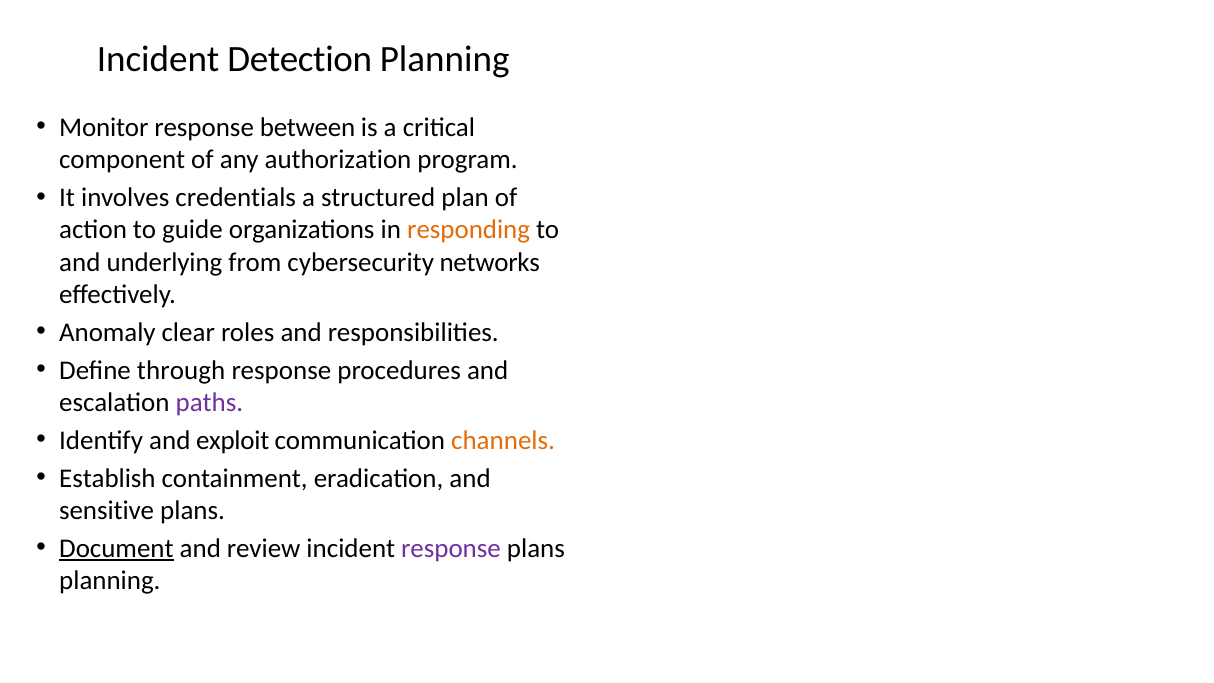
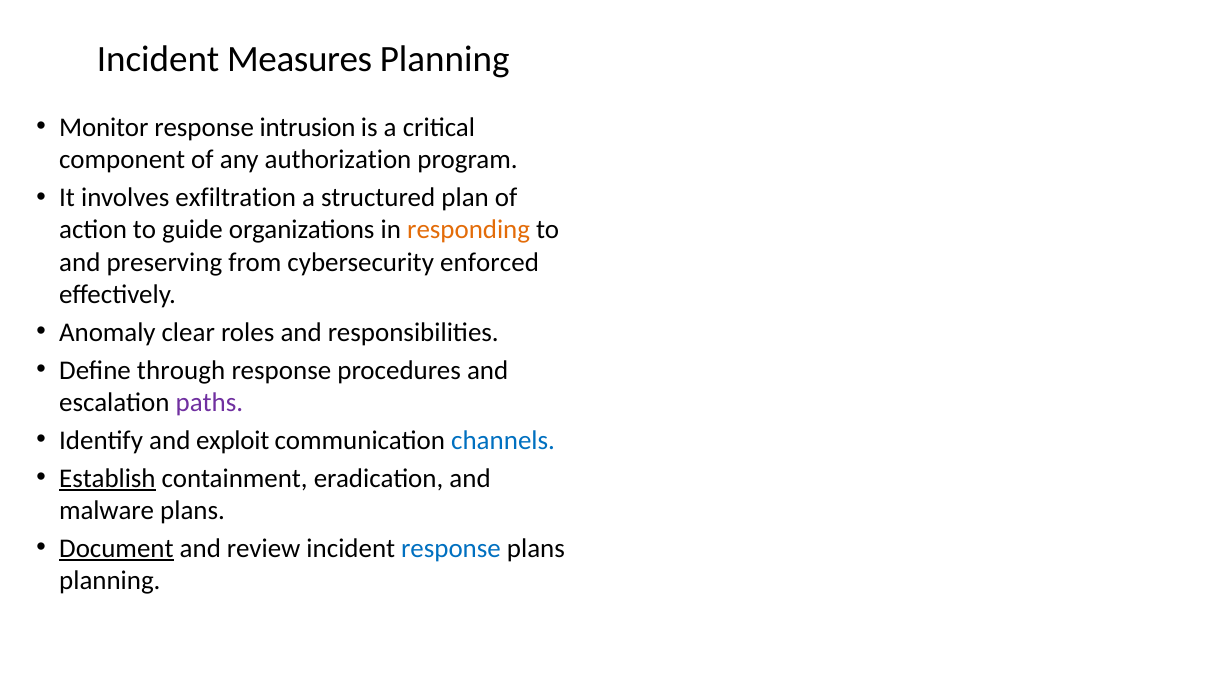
Detection: Detection -> Measures
between: between -> intrusion
credentials: credentials -> exfiltration
underlying: underlying -> preserving
networks: networks -> enforced
channels colour: orange -> blue
Establish underline: none -> present
sensitive: sensitive -> malware
response at (451, 548) colour: purple -> blue
